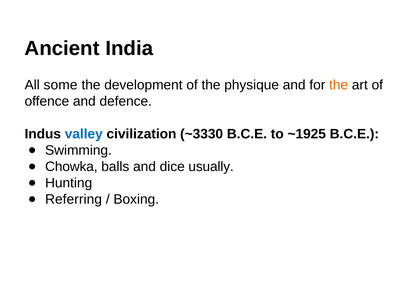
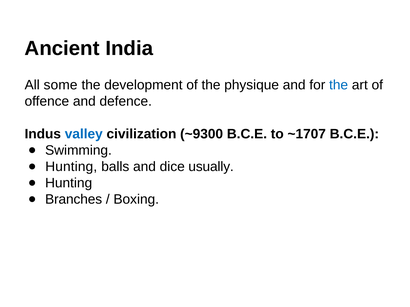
the at (339, 85) colour: orange -> blue
~3330: ~3330 -> ~9300
~1925: ~1925 -> ~1707
Chowka at (71, 167): Chowka -> Hunting
Referring: Referring -> Branches
